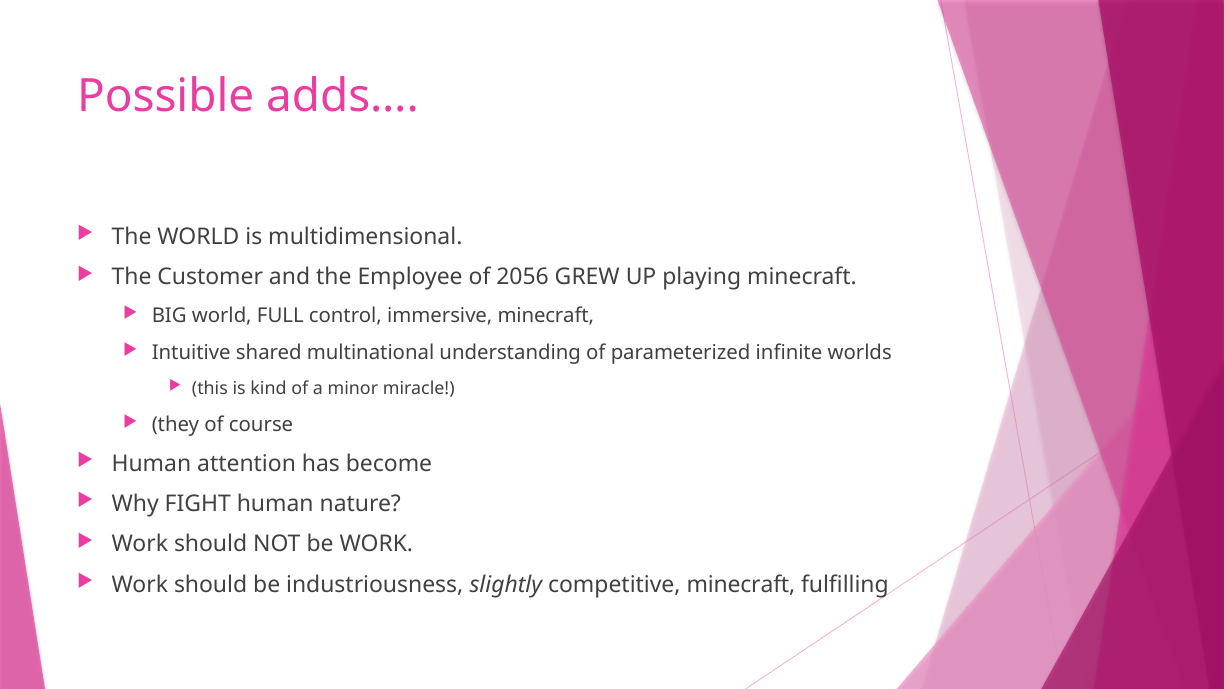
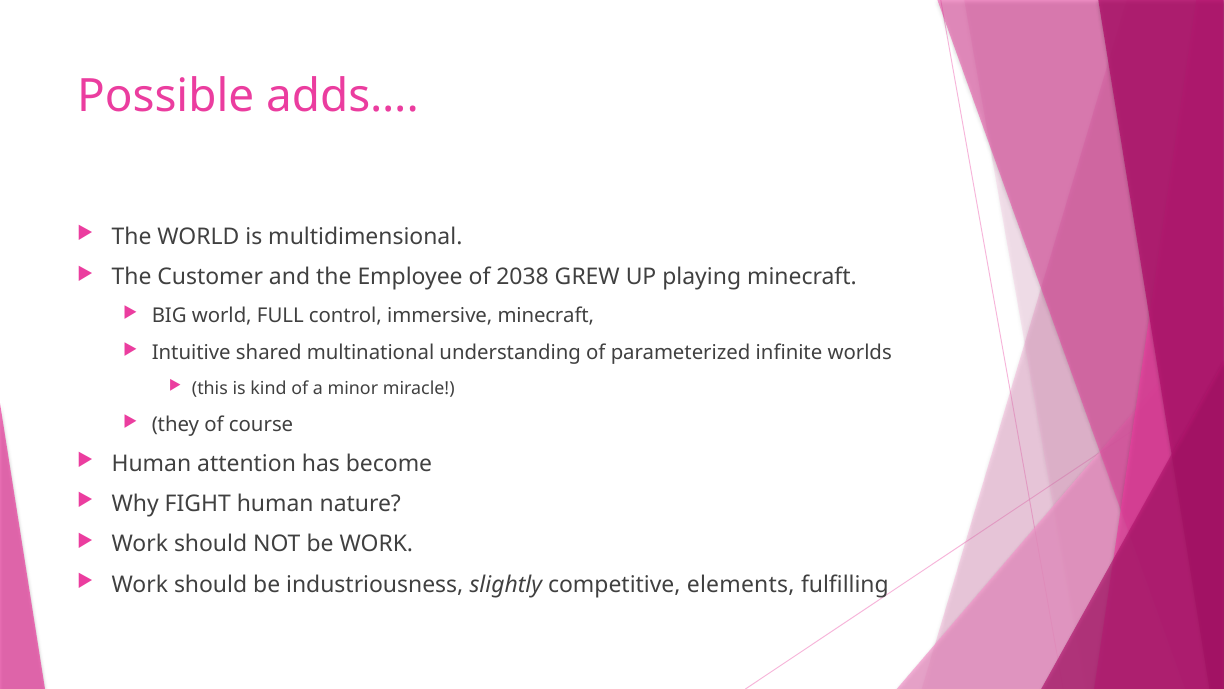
2056: 2056 -> 2038
competitive minecraft: minecraft -> elements
